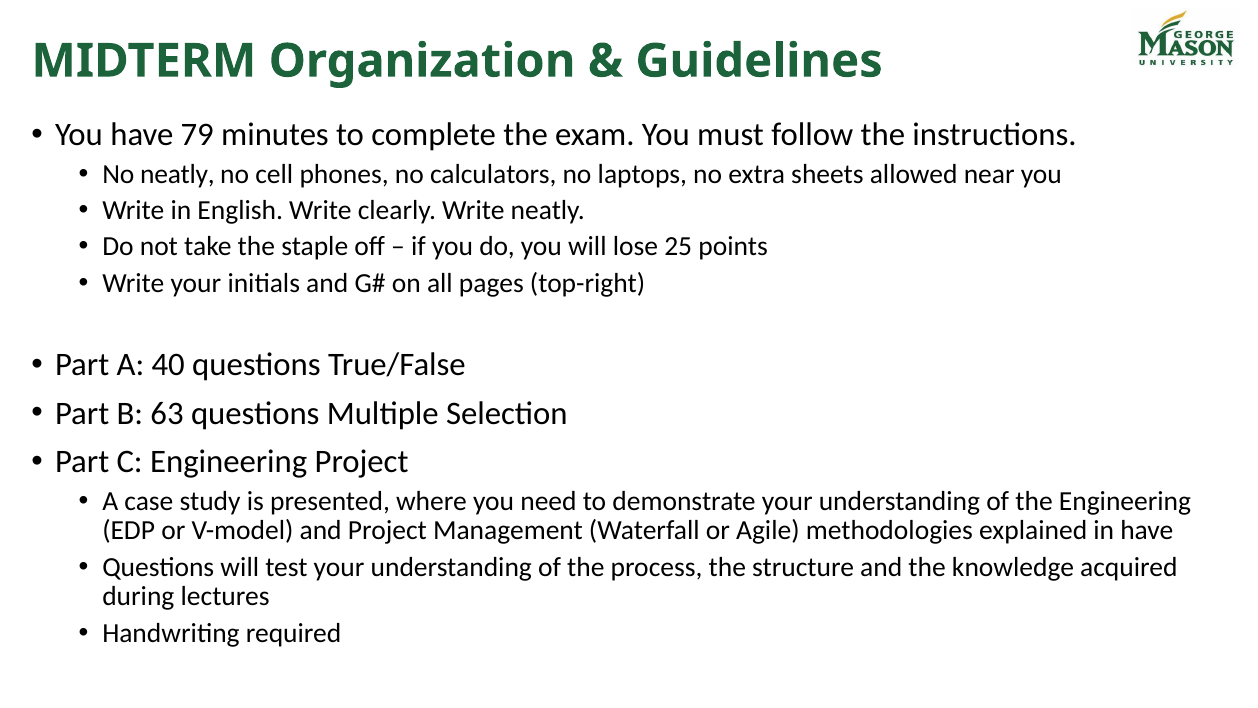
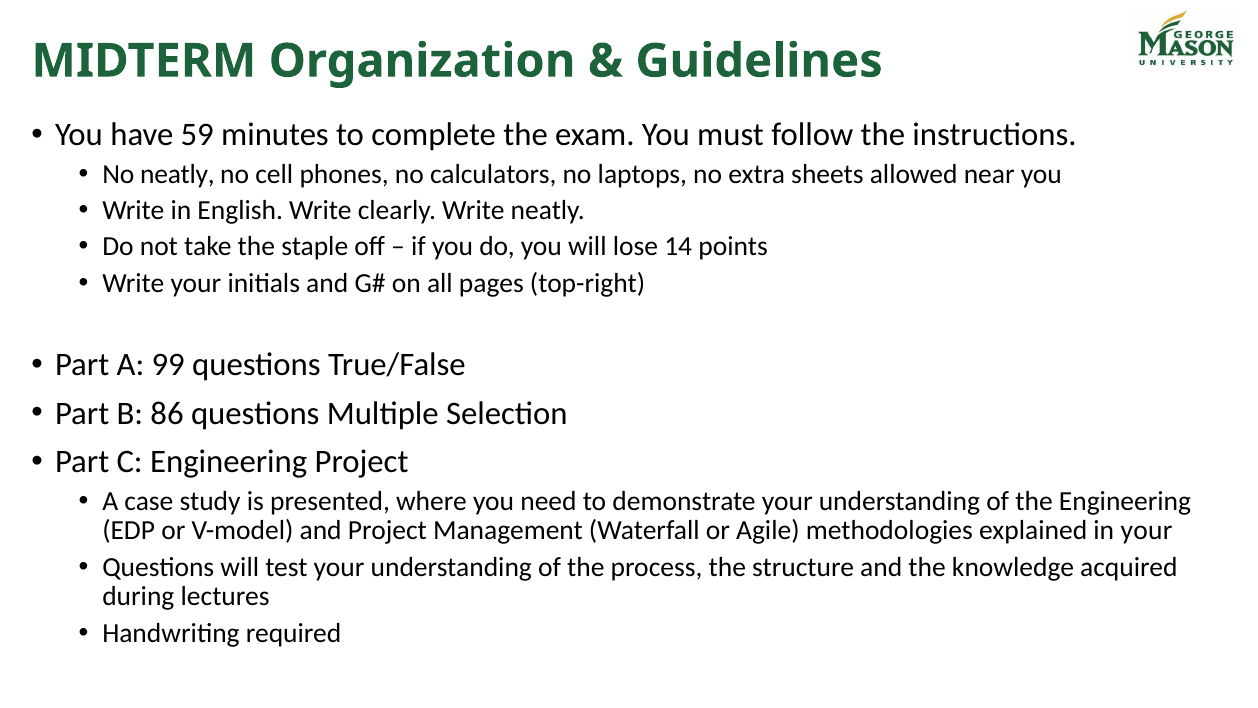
79: 79 -> 59
25: 25 -> 14
40: 40 -> 99
63: 63 -> 86
in have: have -> your
